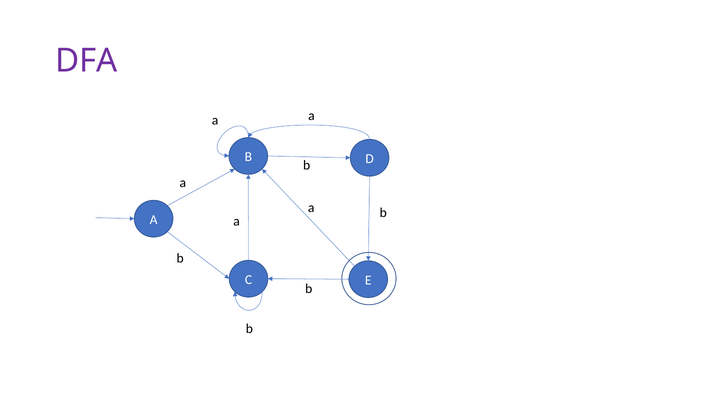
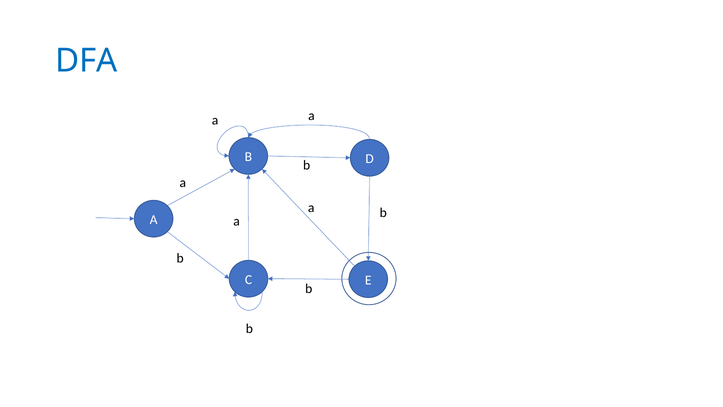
DFA colour: purple -> blue
